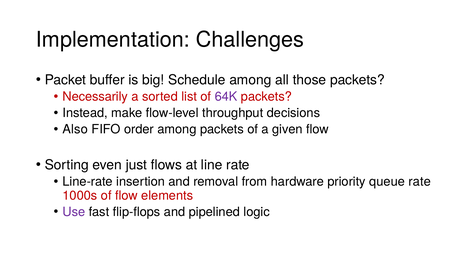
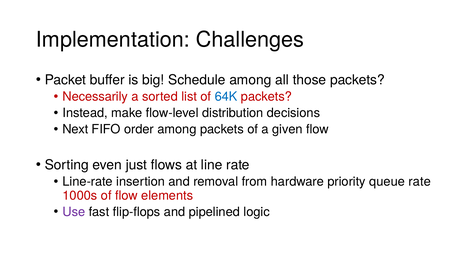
64K colour: purple -> blue
throughput: throughput -> distribution
Also: Also -> Next
